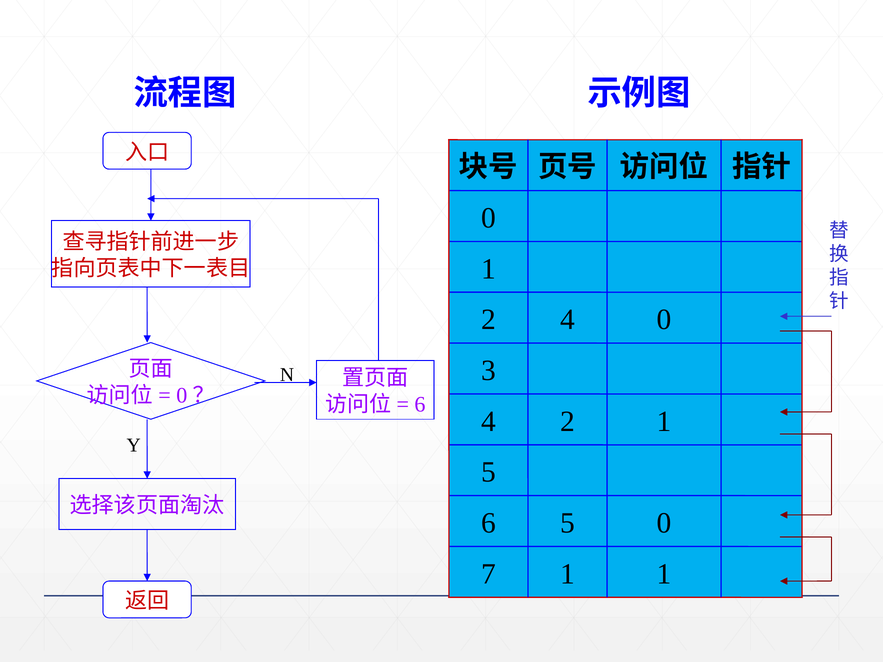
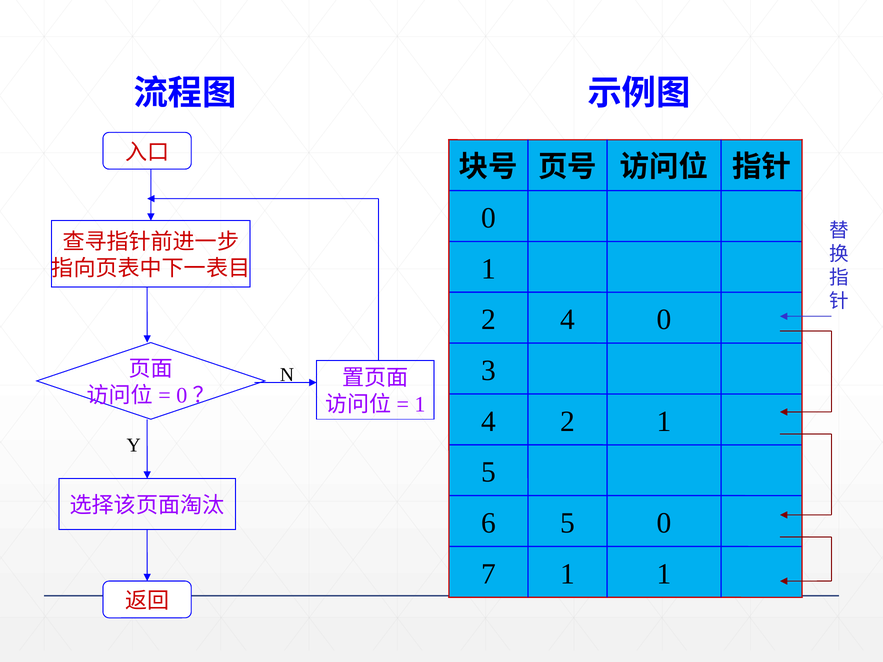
6 at (420, 405): 6 -> 1
